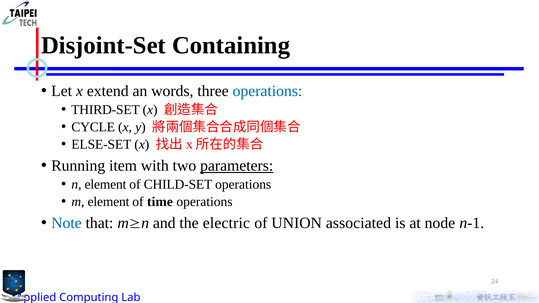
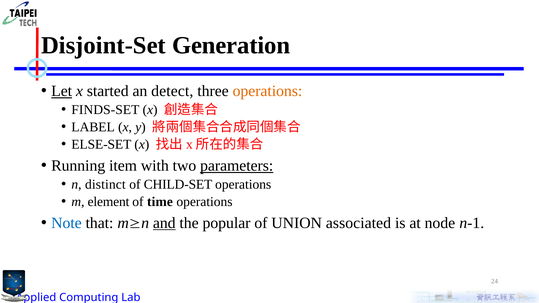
Containing: Containing -> Generation
Let underline: none -> present
extend: extend -> started
words: words -> detect
operations at (267, 91) colour: blue -> orange
THIRD-SET: THIRD-SET -> FINDS-SET
CYCLE: CYCLE -> LABEL
n element: element -> distinct
and underline: none -> present
electric: electric -> popular
